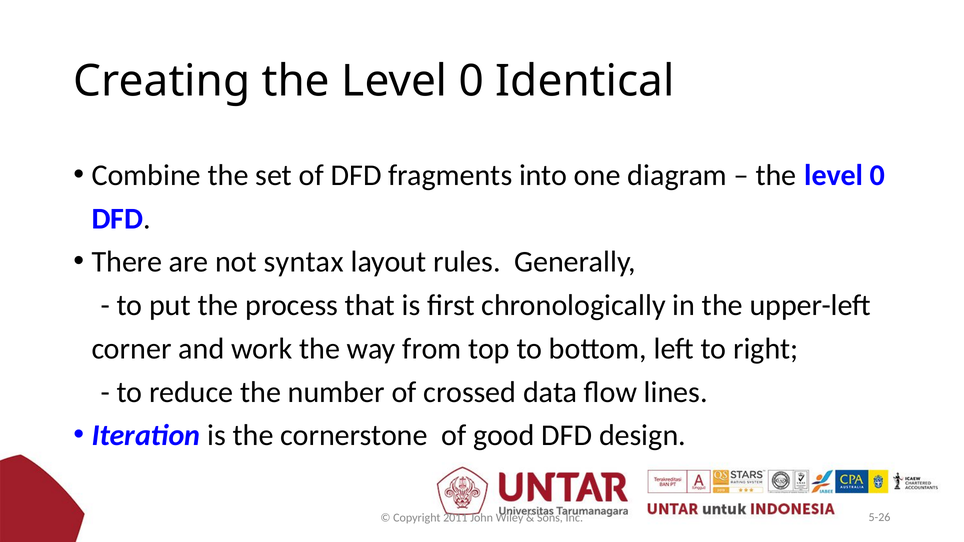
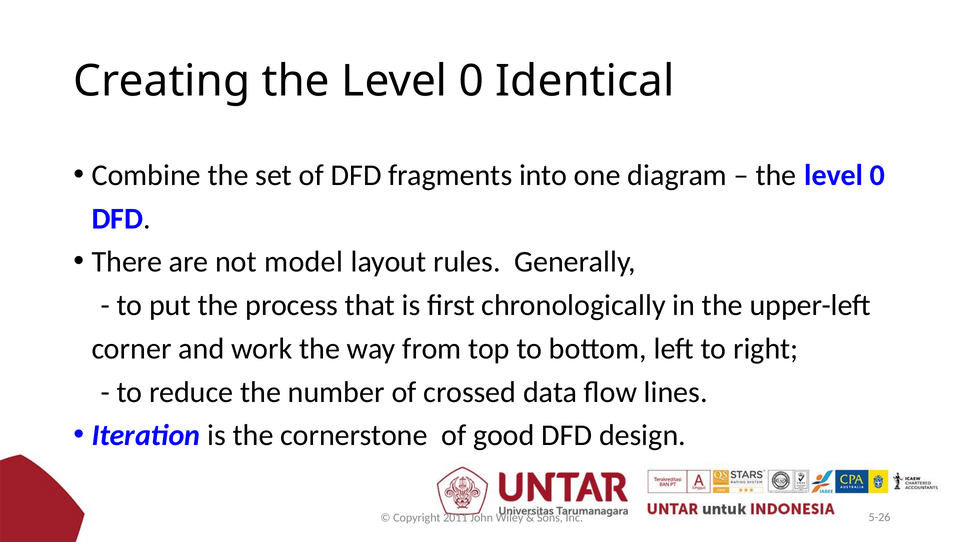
syntax: syntax -> model
